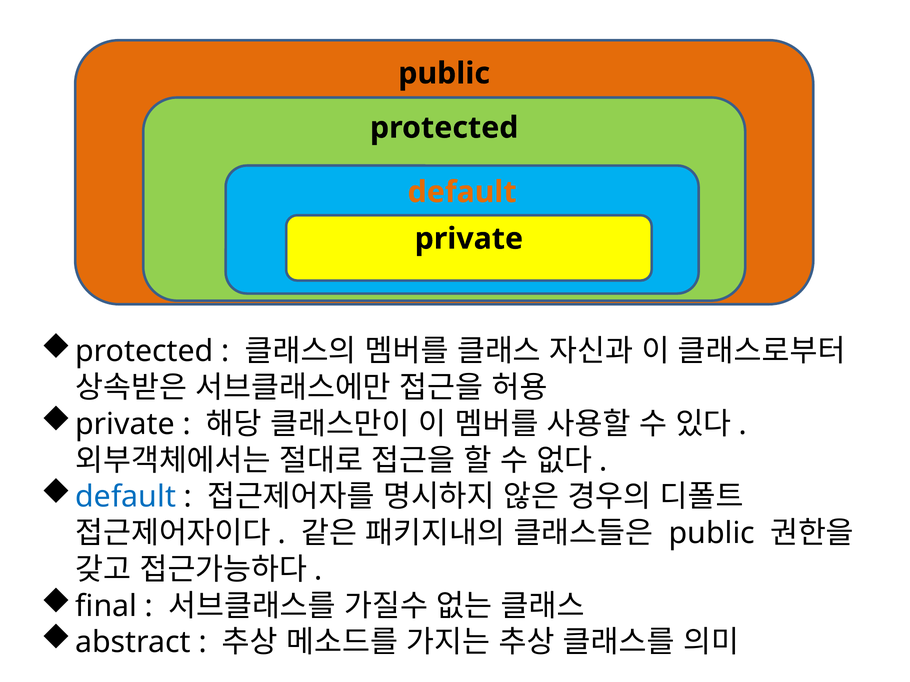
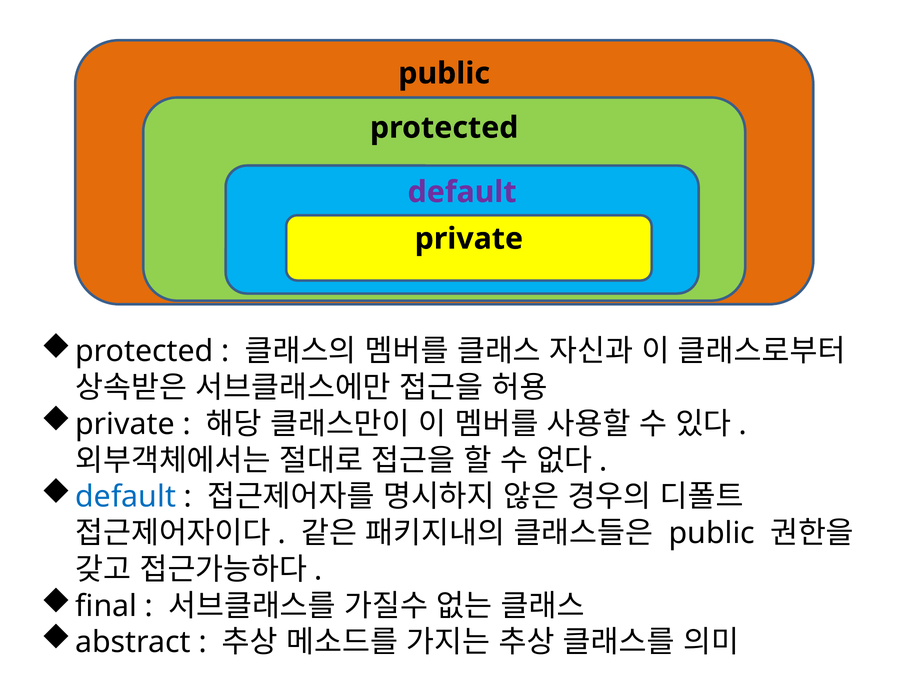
default at (462, 192) colour: orange -> purple
